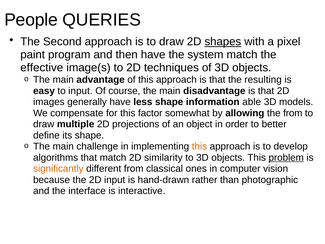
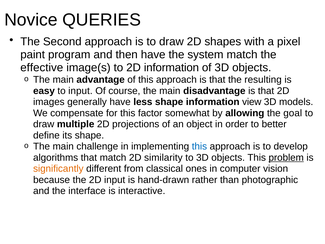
People: People -> Novice
shapes underline: present -> none
2D techniques: techniques -> information
able: able -> view
the from: from -> goal
this at (199, 146) colour: orange -> blue
